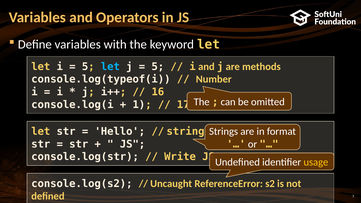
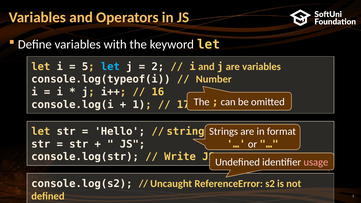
5 at (158, 67): 5 -> 2
are methods: methods -> variables
usage colour: yellow -> pink
